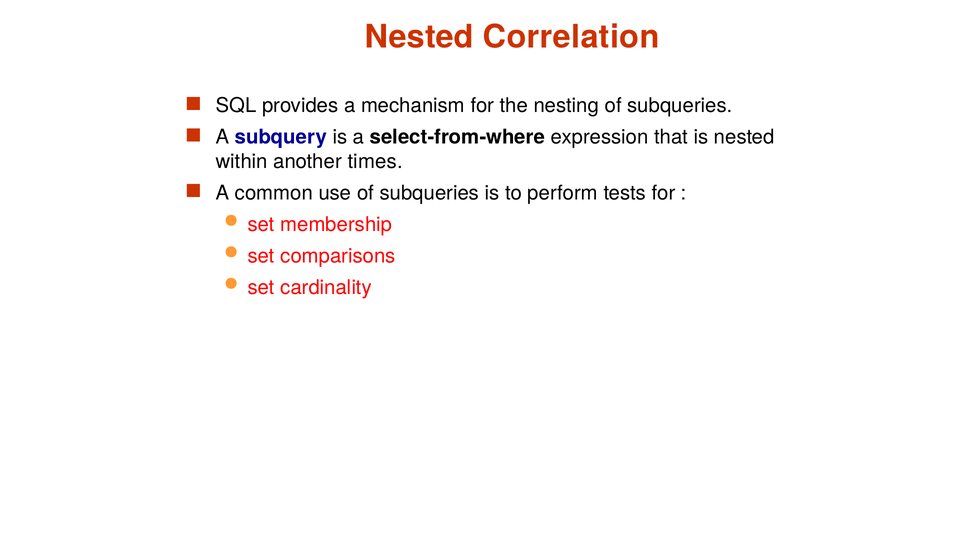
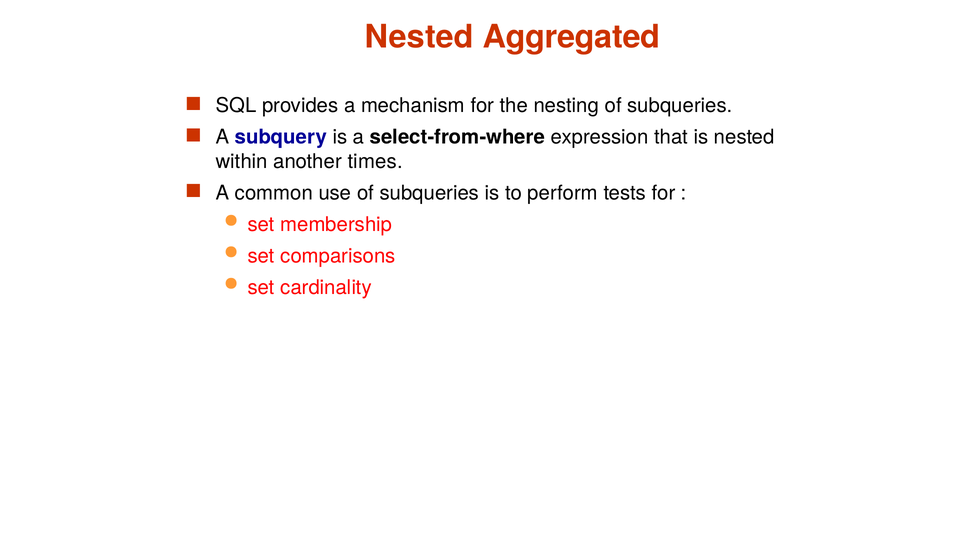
Correlation: Correlation -> Aggregated
